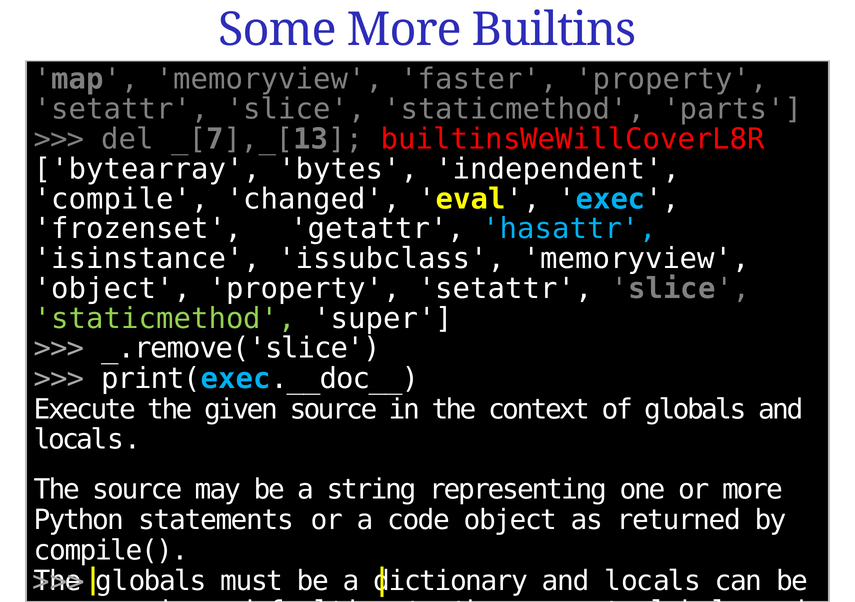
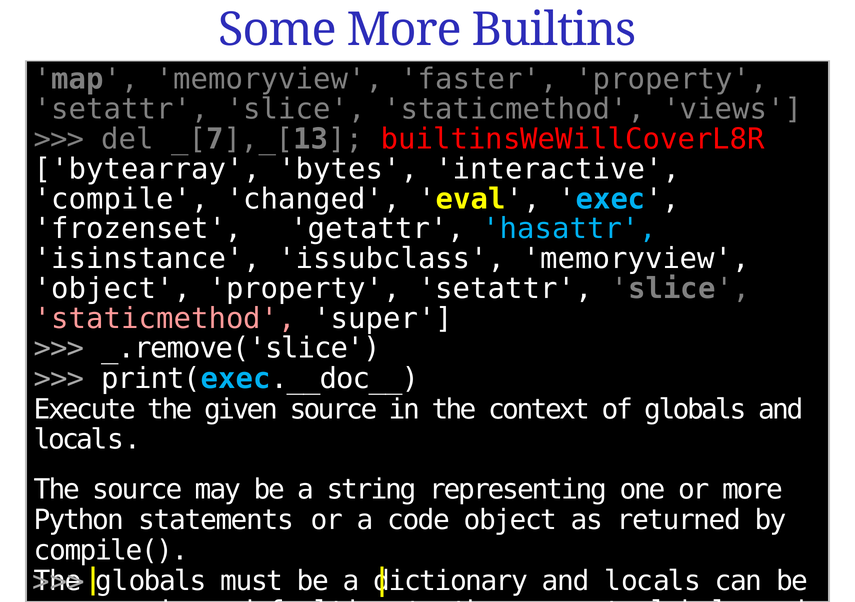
parts: parts -> views
independent: independent -> interactive
staticmethod at (165, 319) colour: light green -> pink
